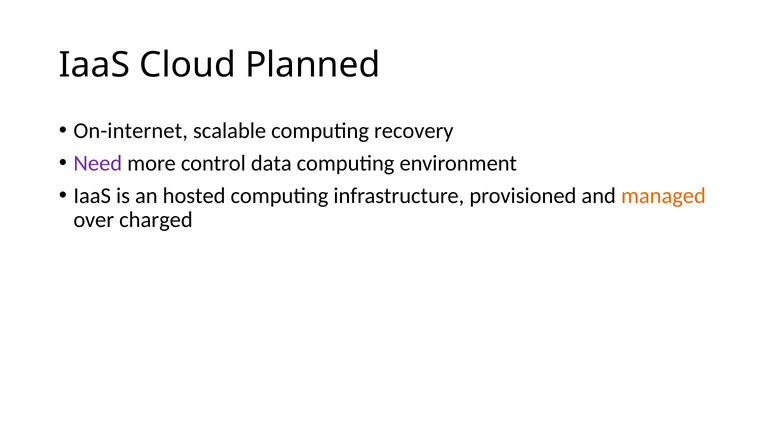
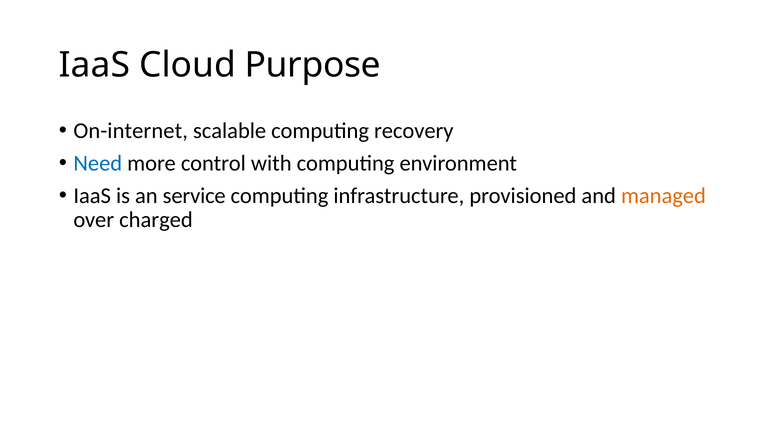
Planned: Planned -> Purpose
Need colour: purple -> blue
data: data -> with
hosted: hosted -> service
